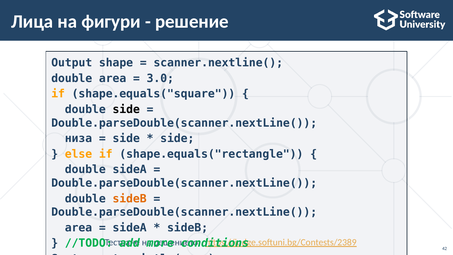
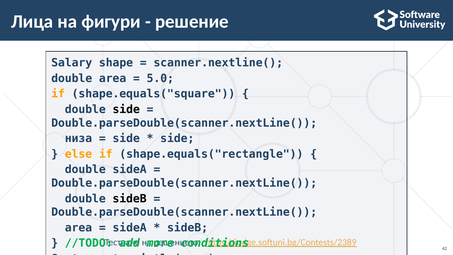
Output: Output -> Salary
3.0: 3.0 -> 5.0
sideB at (130, 198) colour: orange -> black
